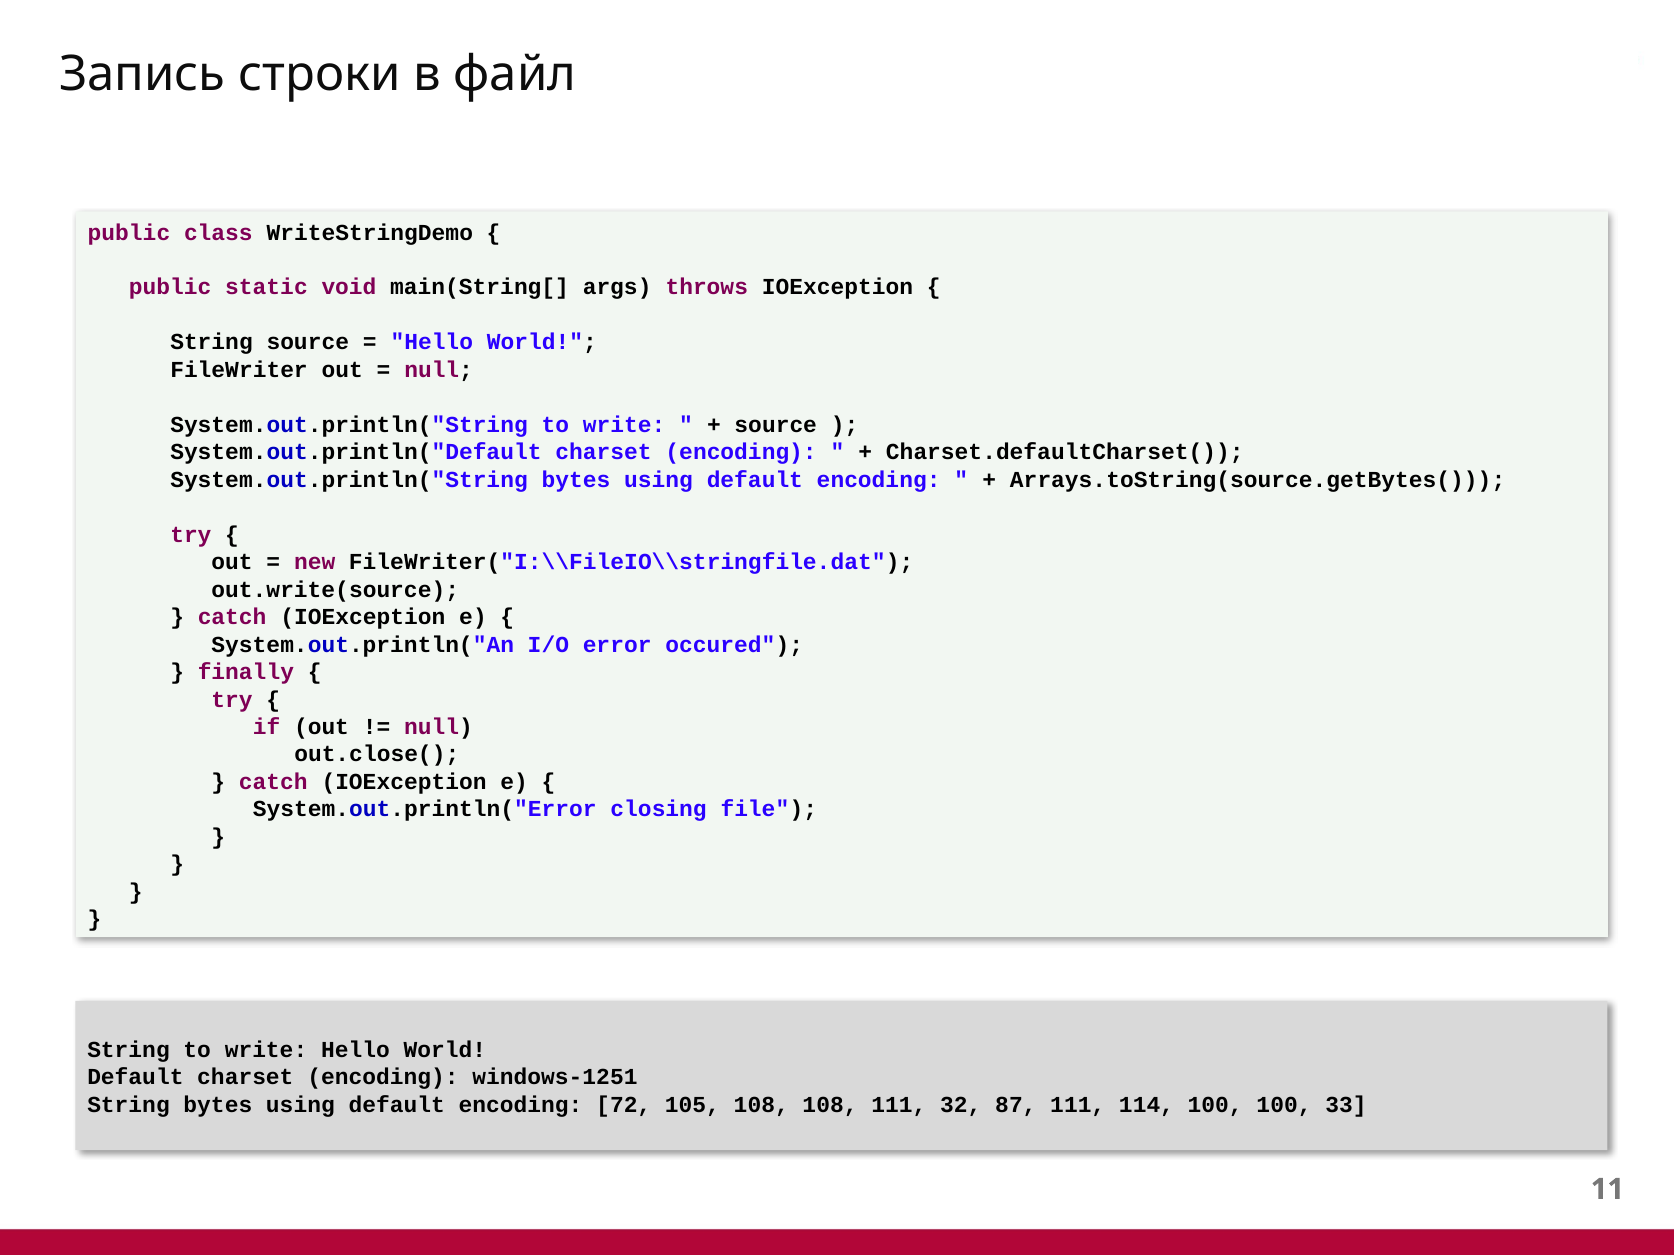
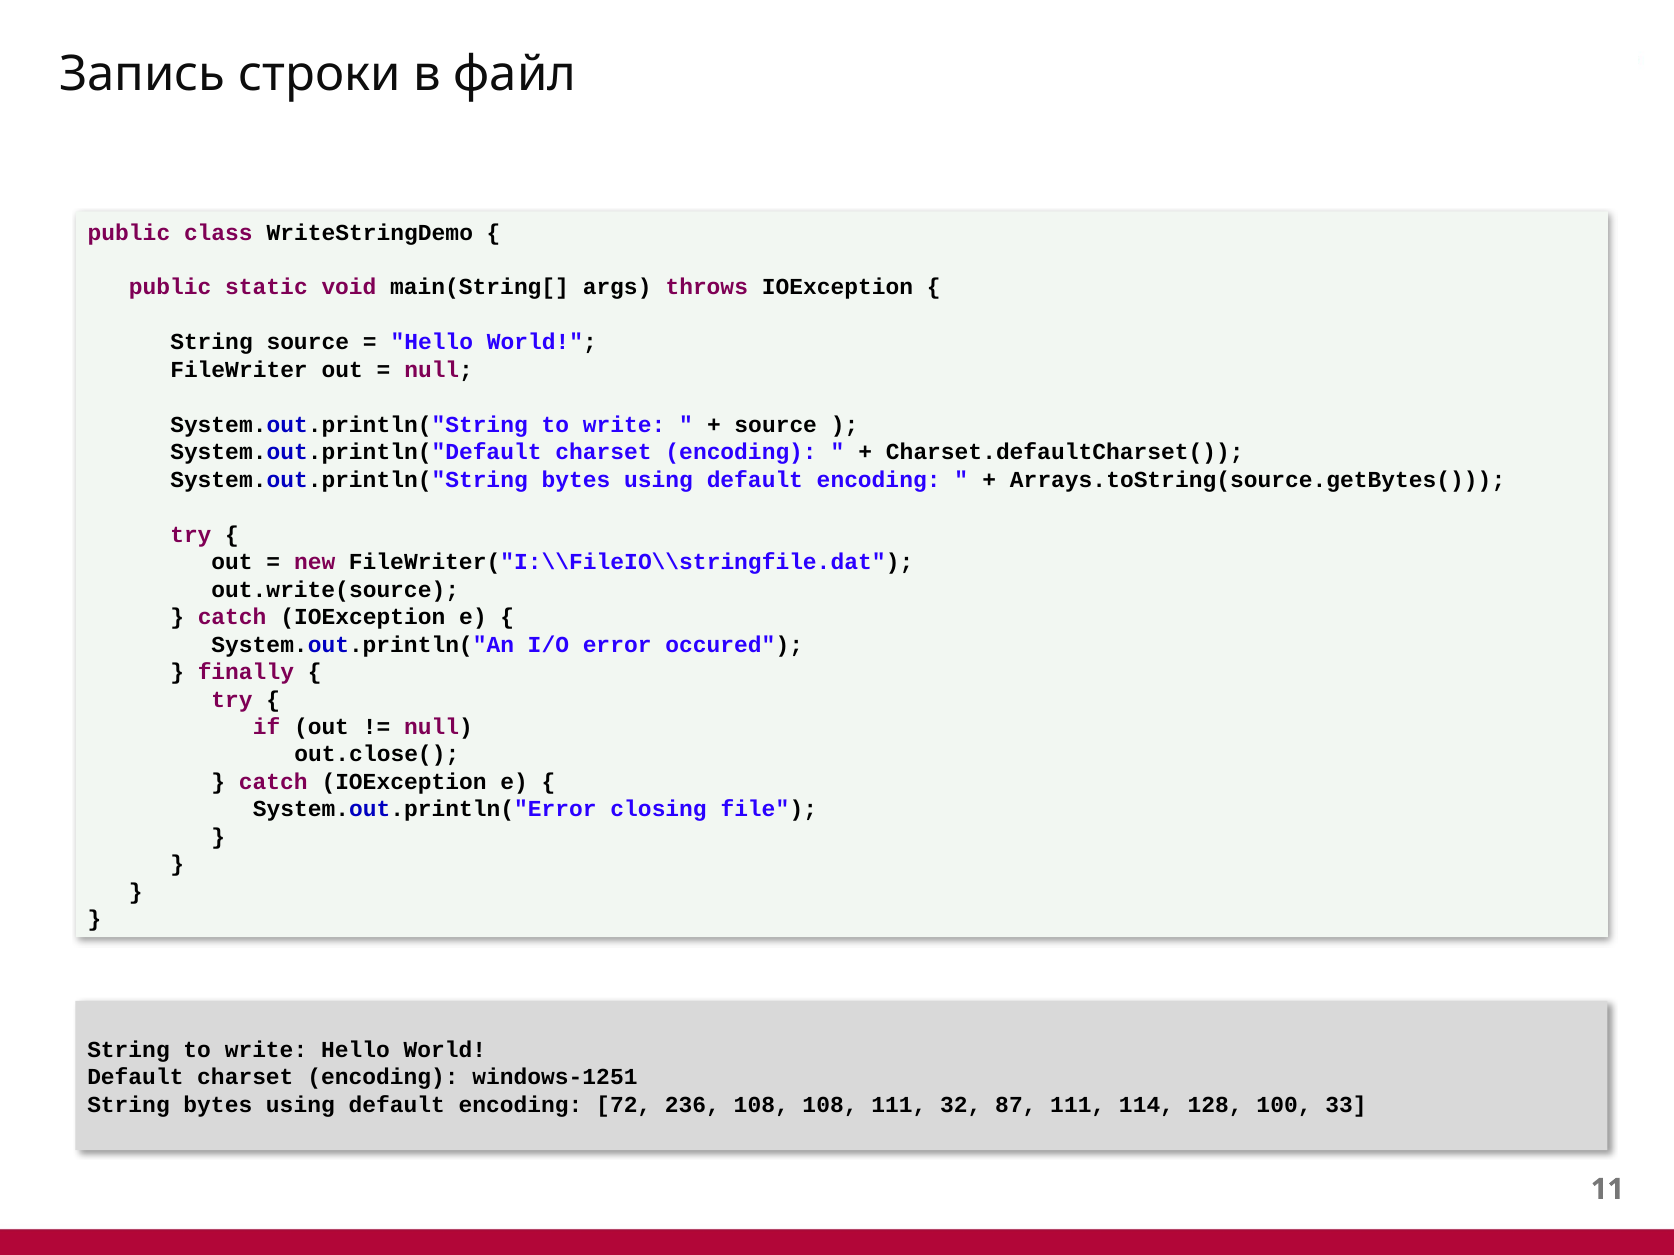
105: 105 -> 236
114 100: 100 -> 128
